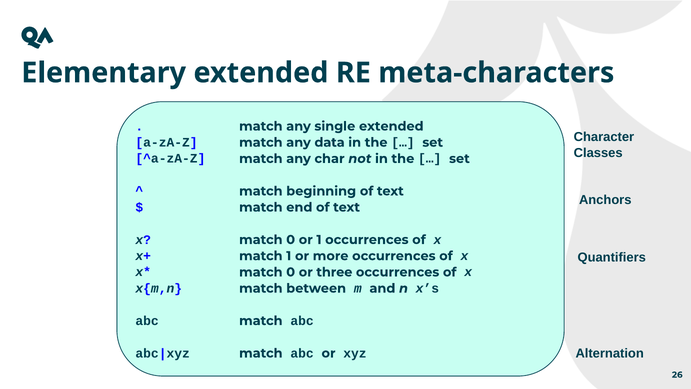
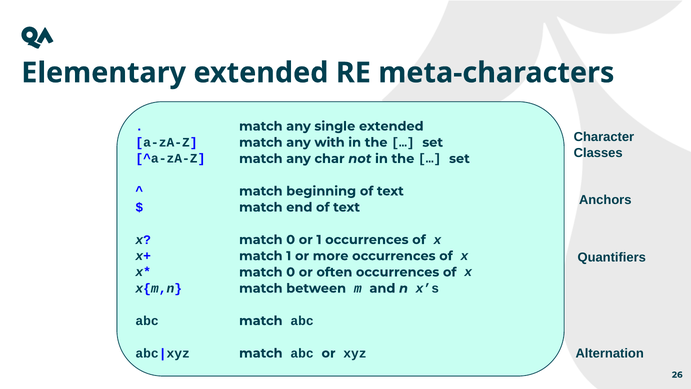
data: data -> with
three: three -> often
